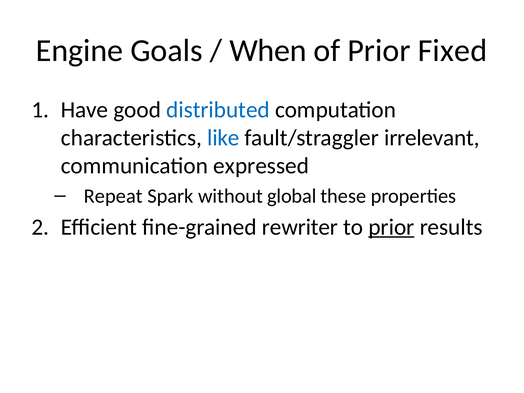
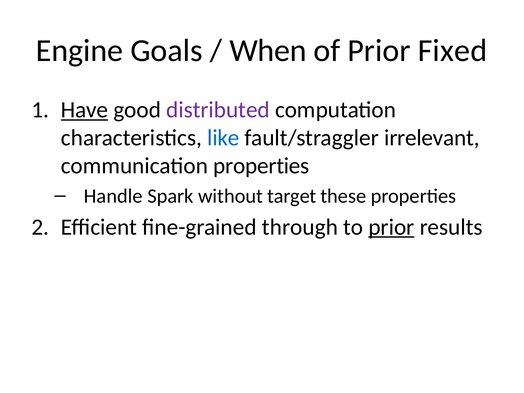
Have underline: none -> present
distributed colour: blue -> purple
communication expressed: expressed -> properties
Repeat: Repeat -> Handle
global: global -> target
rewriter: rewriter -> through
